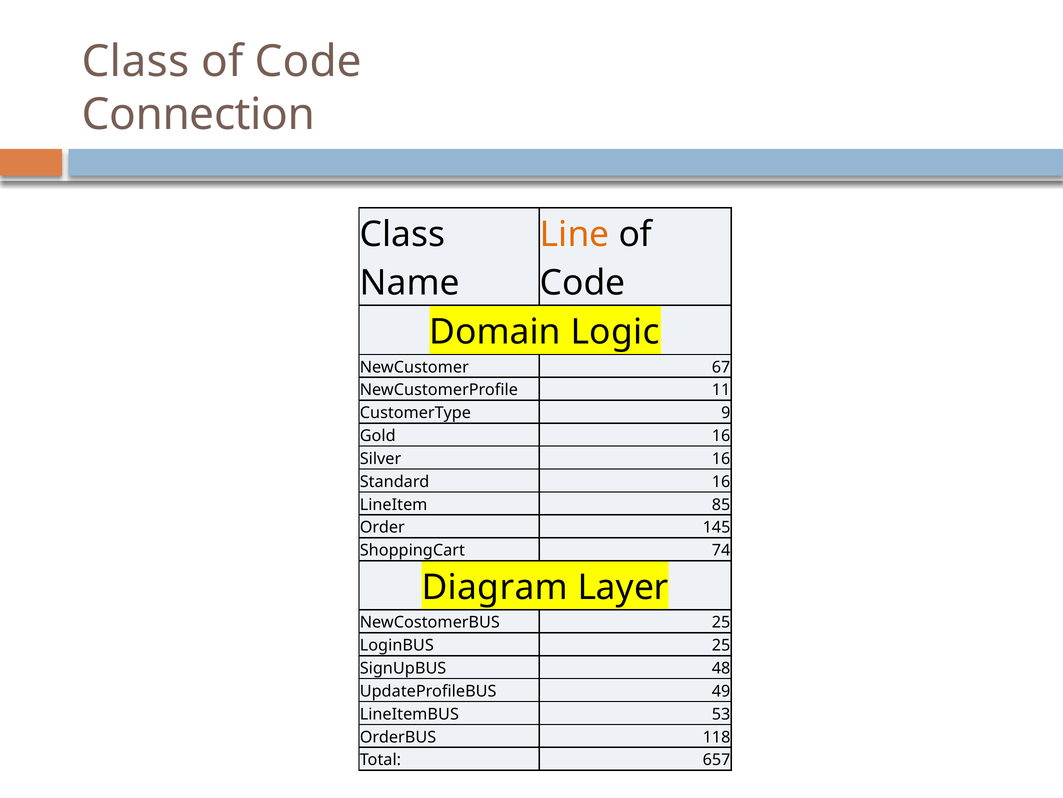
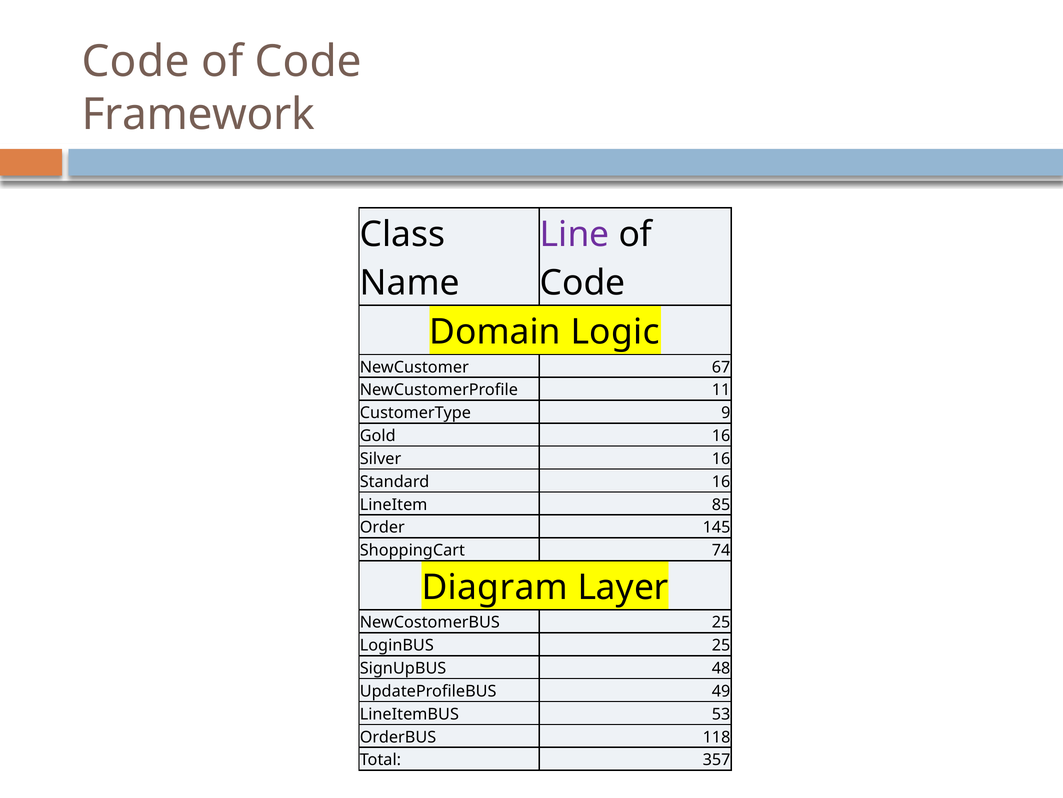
Class at (136, 61): Class -> Code
Connection: Connection -> Framework
Line colour: orange -> purple
657: 657 -> 357
